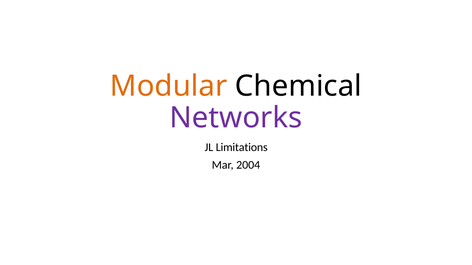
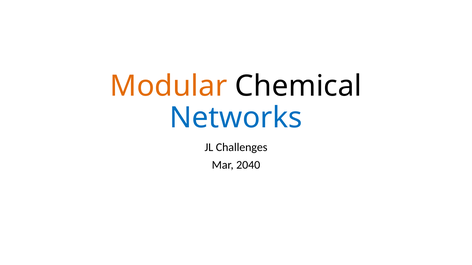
Networks colour: purple -> blue
Limitations: Limitations -> Challenges
2004: 2004 -> 2040
